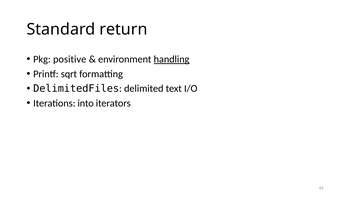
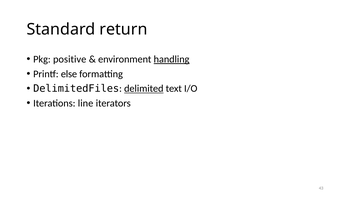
sqrt: sqrt -> else
delimited underline: none -> present
into: into -> line
